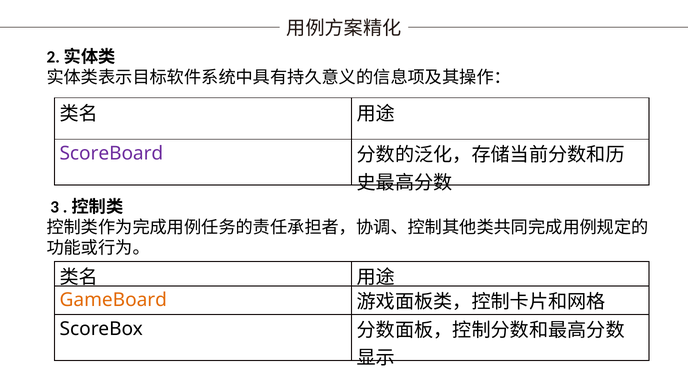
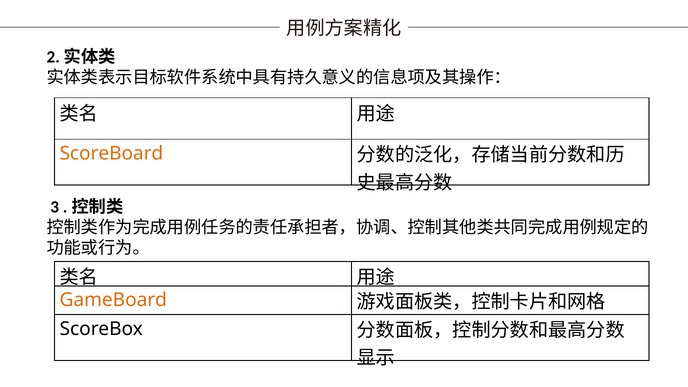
ScoreBoard colour: purple -> orange
